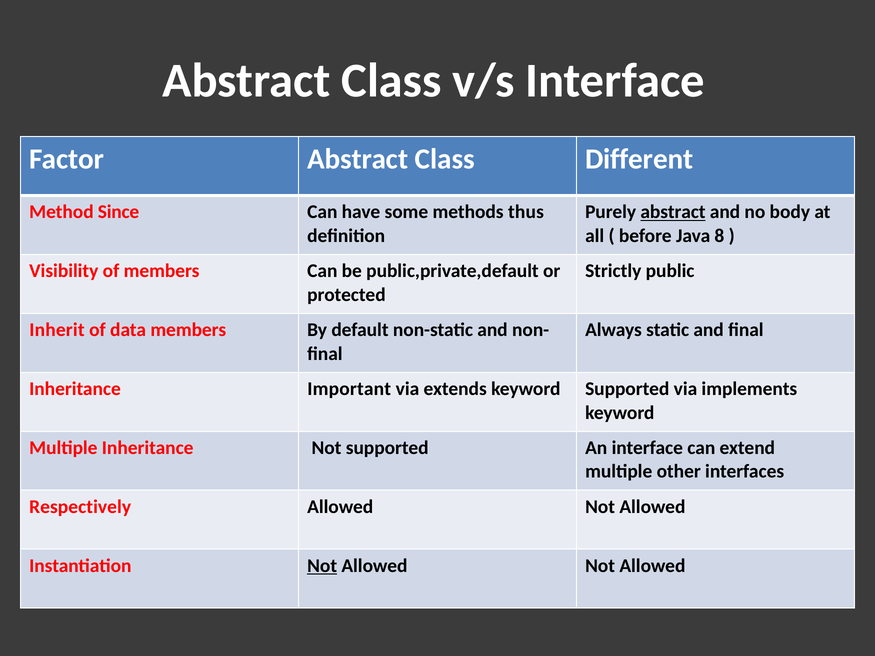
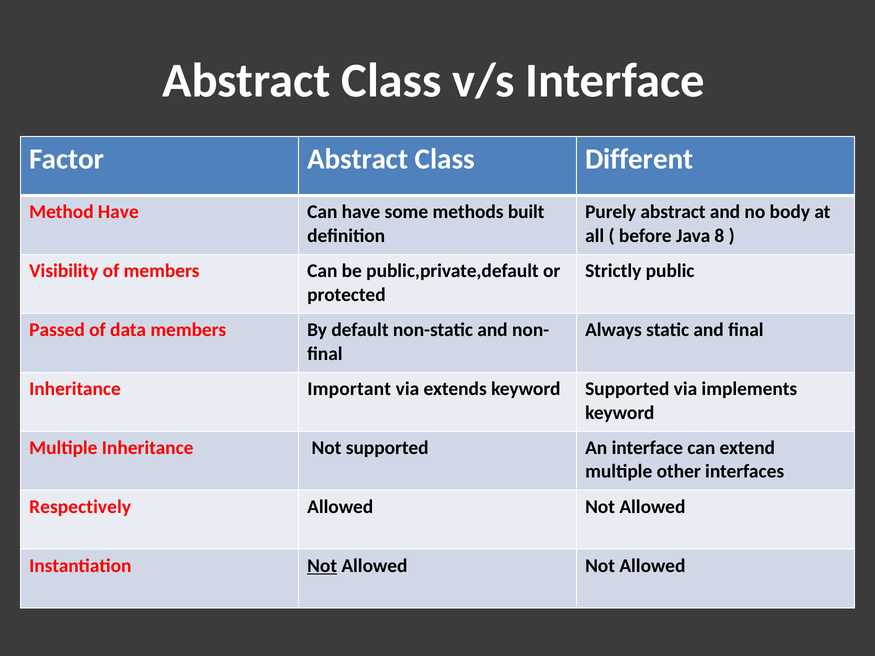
Method Since: Since -> Have
thus: thus -> built
abstract at (673, 212) underline: present -> none
Inherit: Inherit -> Passed
